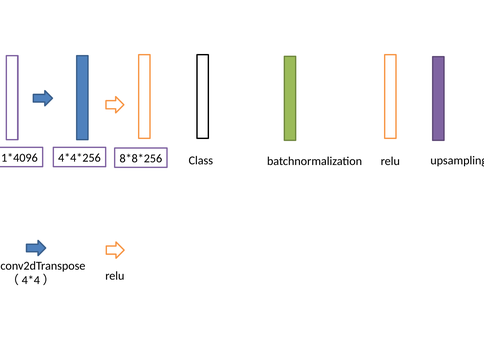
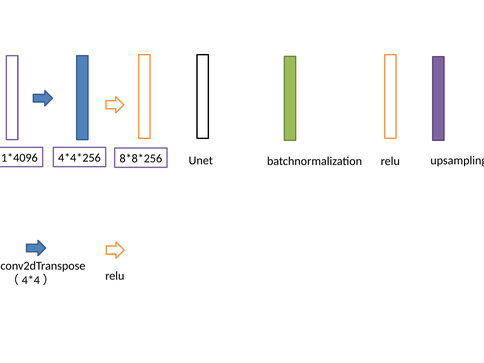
Class: Class -> Unet
